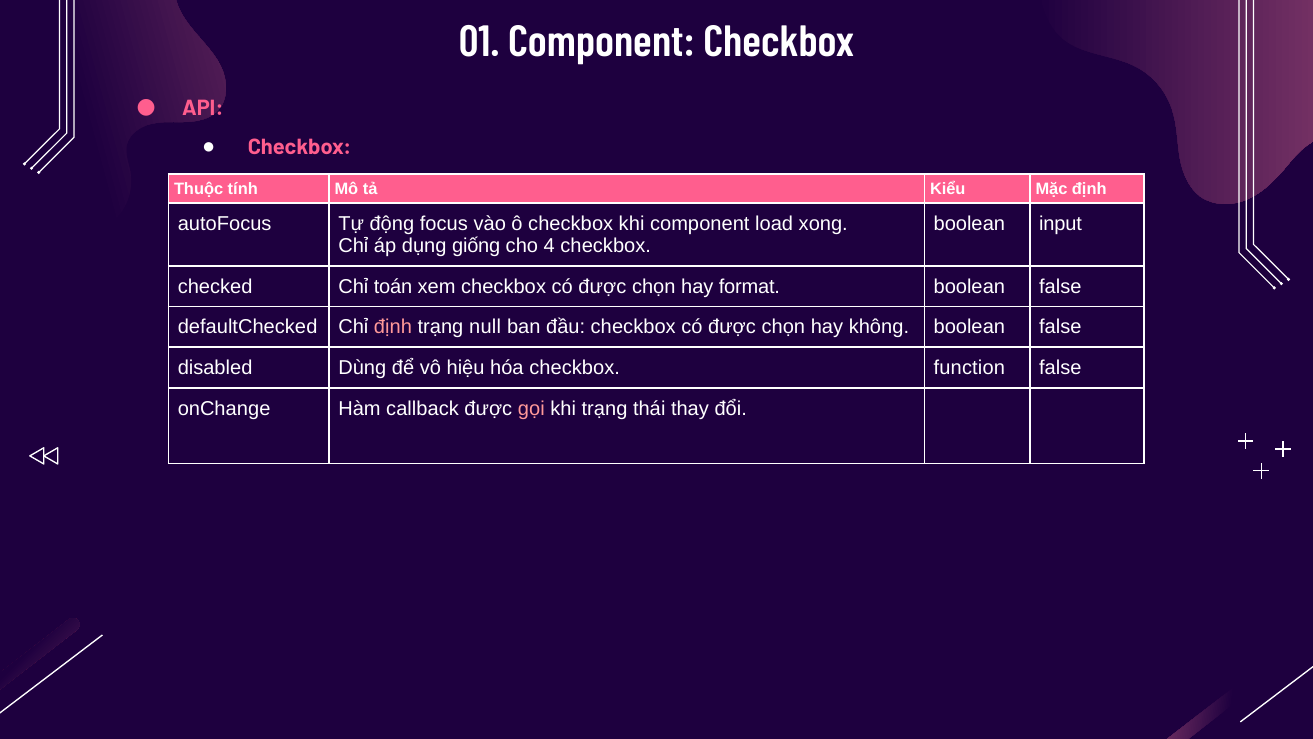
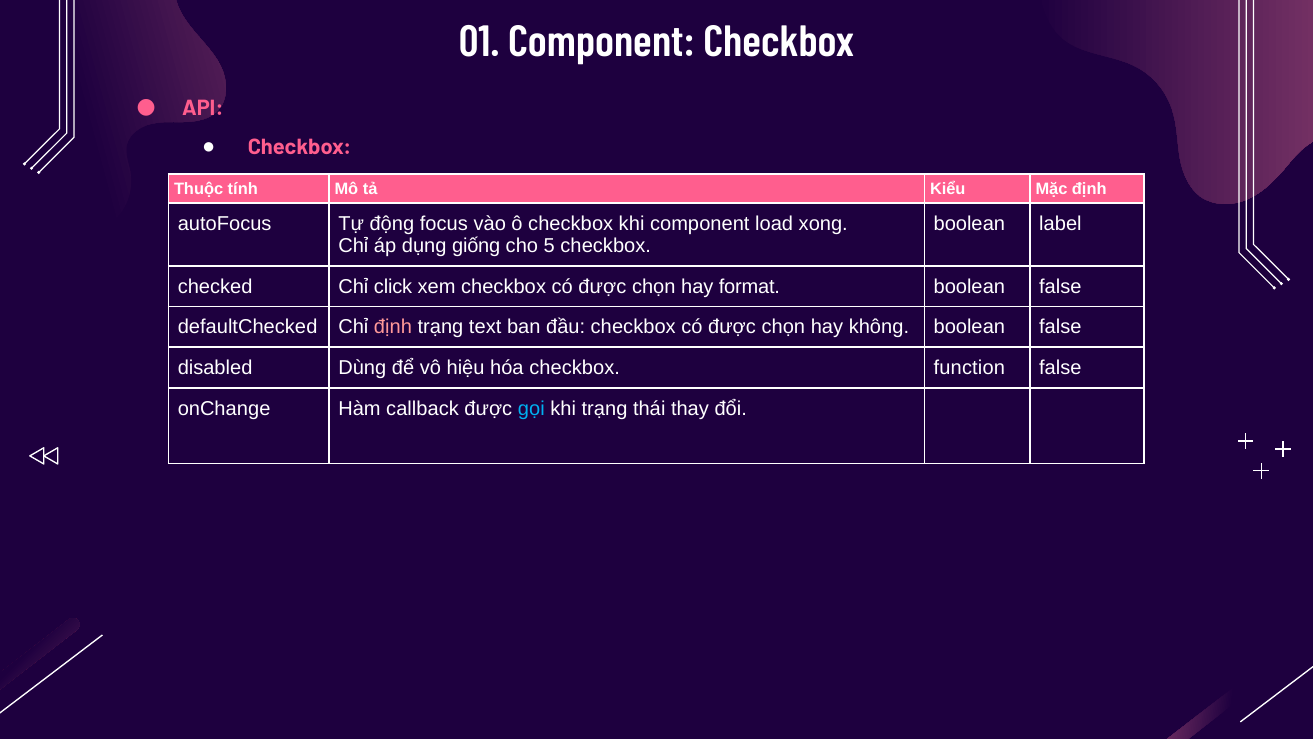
input: input -> label
4: 4 -> 5
toán: toán -> click
null: null -> text
gọi colour: pink -> light blue
